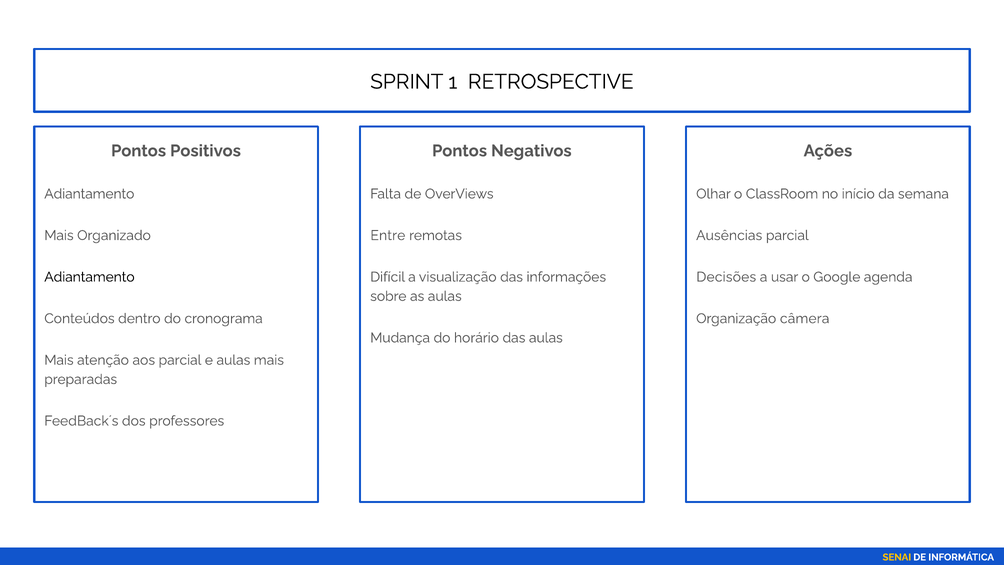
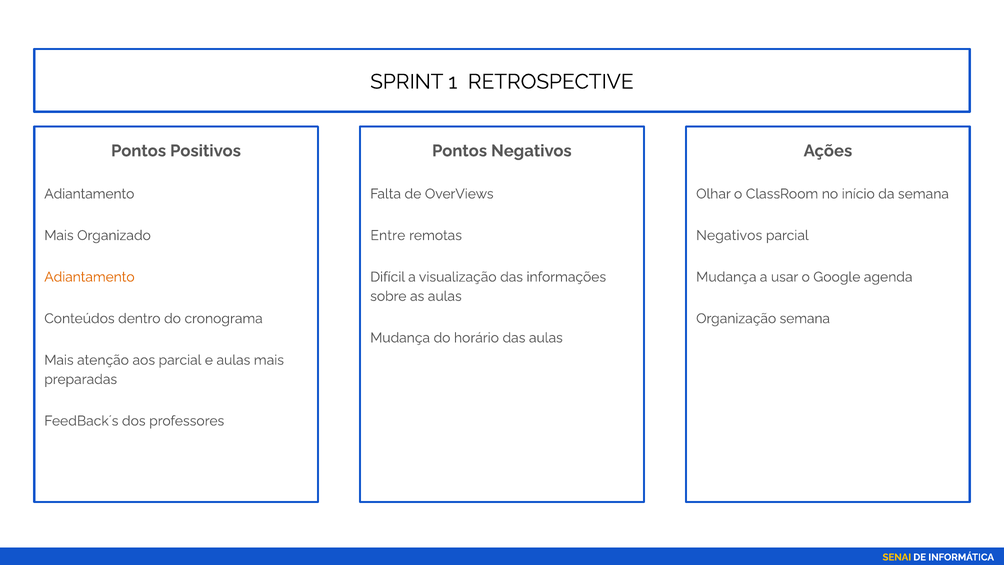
Ausências at (729, 235): Ausências -> Negativos
Adiantamento at (89, 277) colour: black -> orange
Decisões at (726, 277): Decisões -> Mudança
Organização câmera: câmera -> semana
